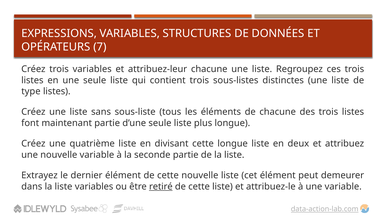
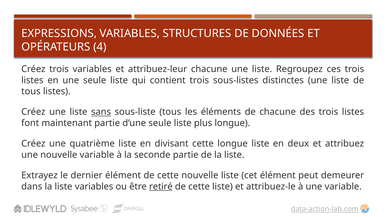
7: 7 -> 4
type at (31, 91): type -> tous
sans underline: none -> present
